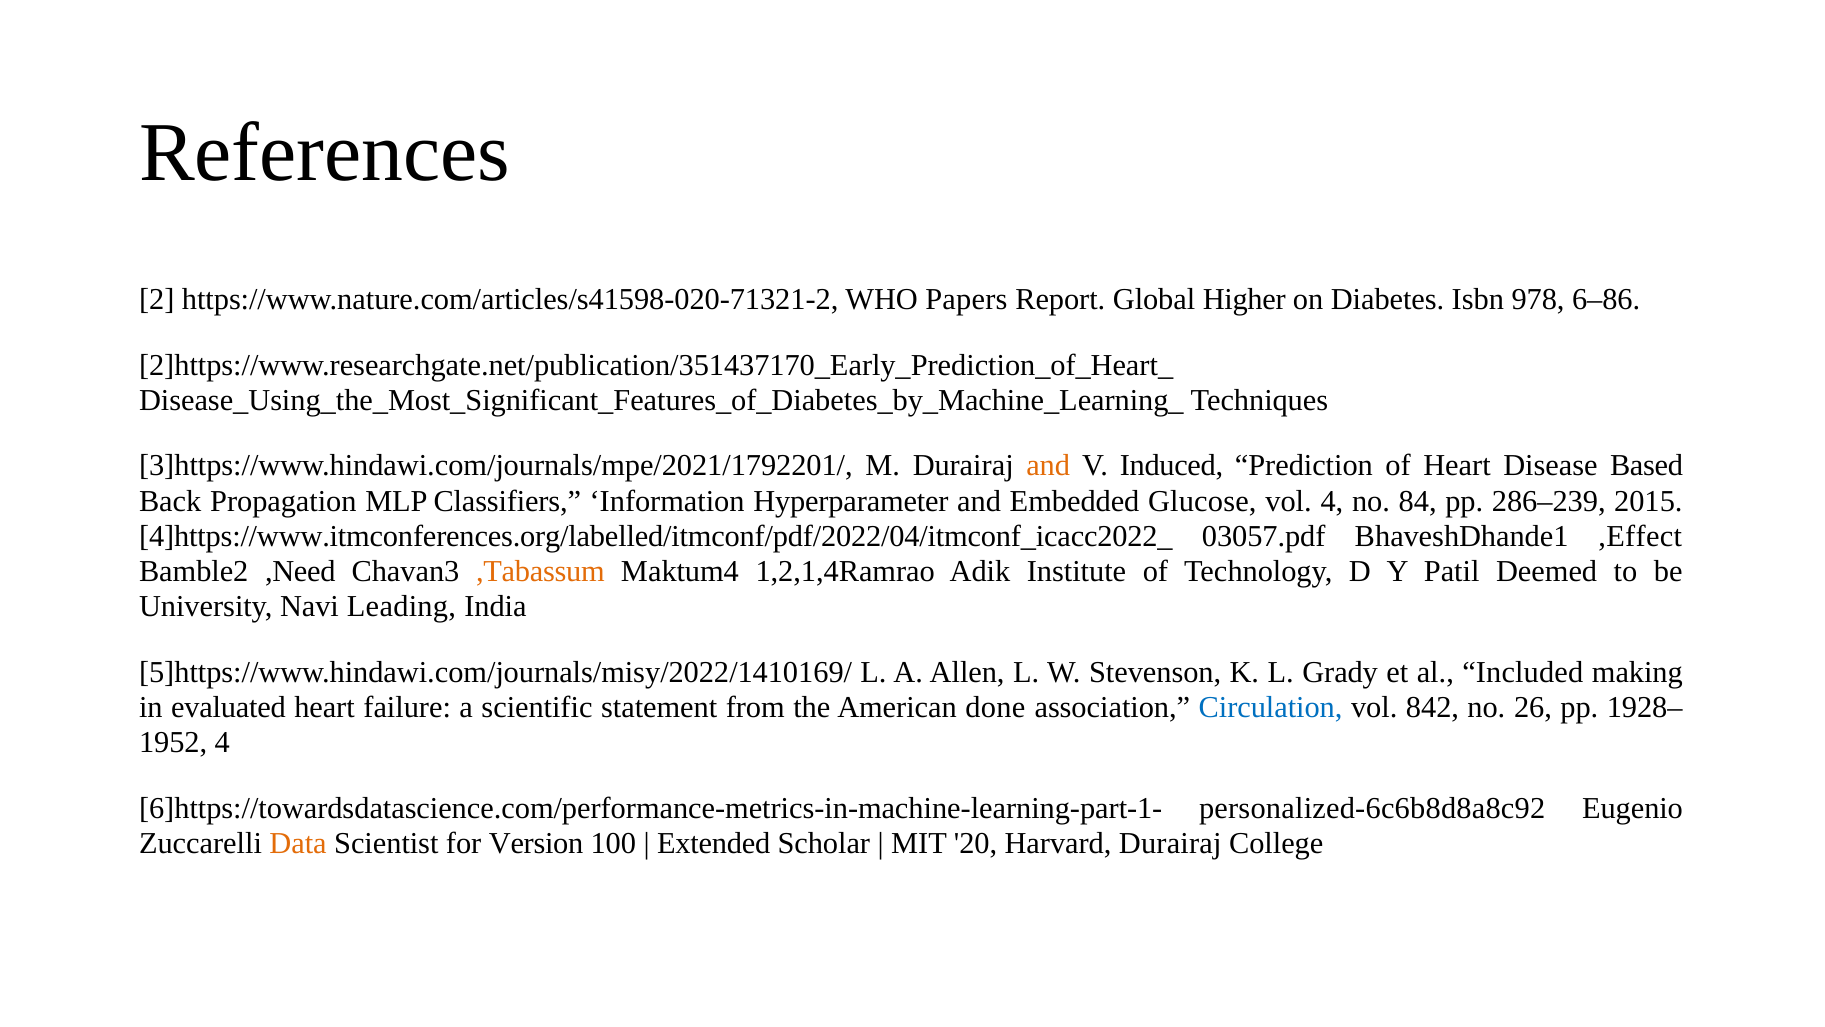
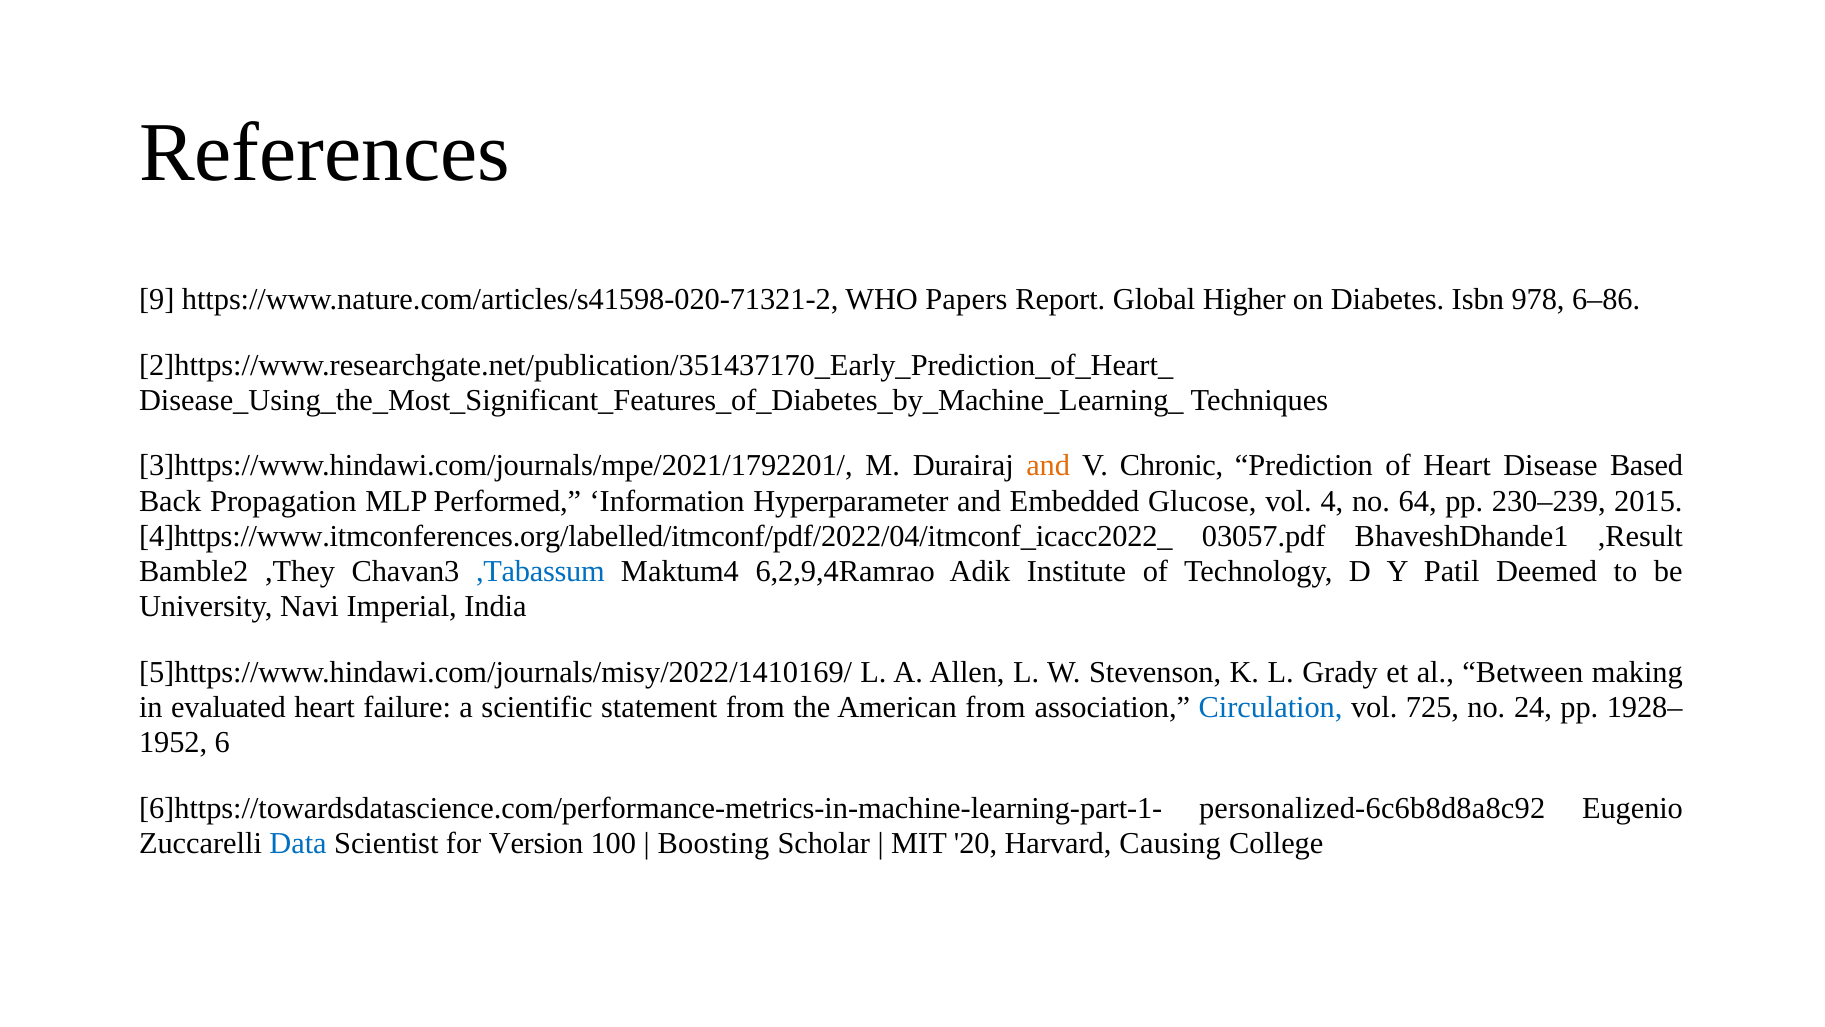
2: 2 -> 9
Induced: Induced -> Chronic
Classifiers: Classifiers -> Performed
84: 84 -> 64
286–239: 286–239 -> 230–239
,Effect: ,Effect -> ,Result
,Need: ,Need -> ,They
,Tabassum colour: orange -> blue
1,2,1,4Ramrao: 1,2,1,4Ramrao -> 6,2,9,4Ramrao
Leading: Leading -> Imperial
Included: Included -> Between
American done: done -> from
842: 842 -> 725
26: 26 -> 24
4 at (222, 742): 4 -> 6
Data colour: orange -> blue
Extended: Extended -> Boosting
Harvard Durairaj: Durairaj -> Causing
